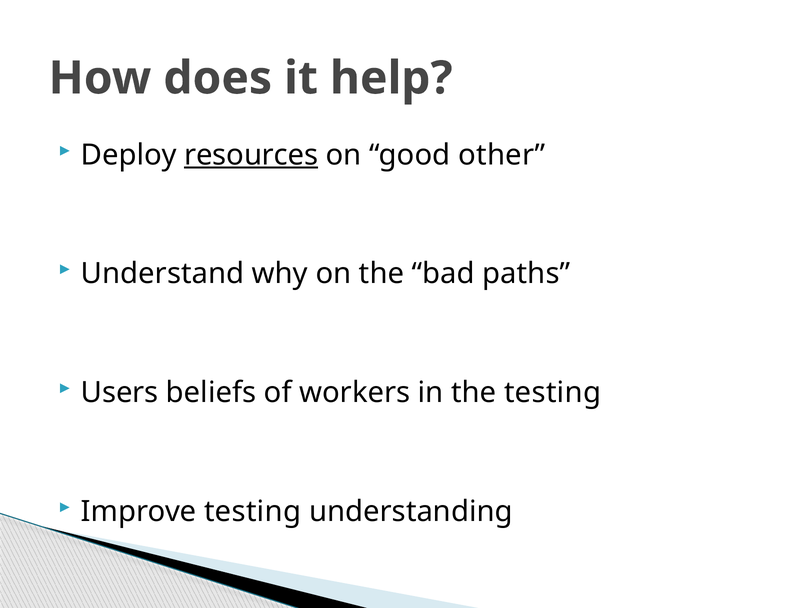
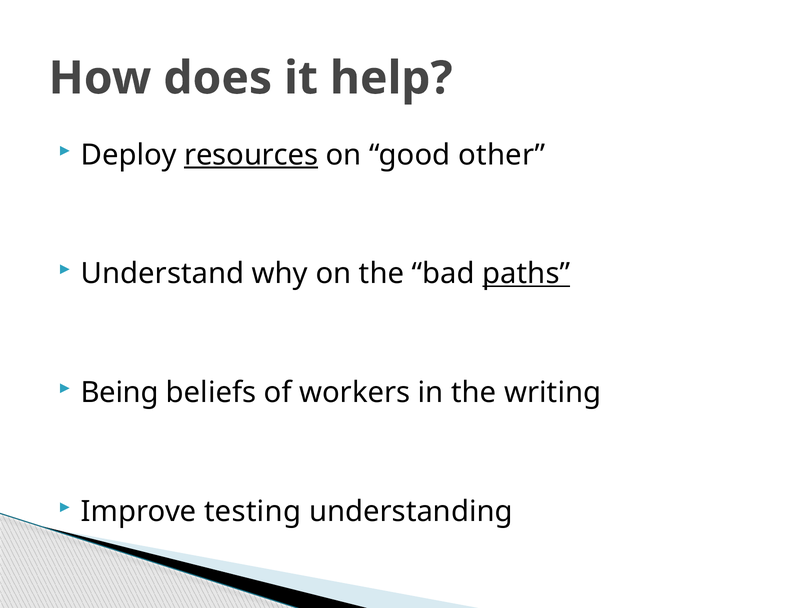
paths underline: none -> present
Users: Users -> Being
the testing: testing -> writing
